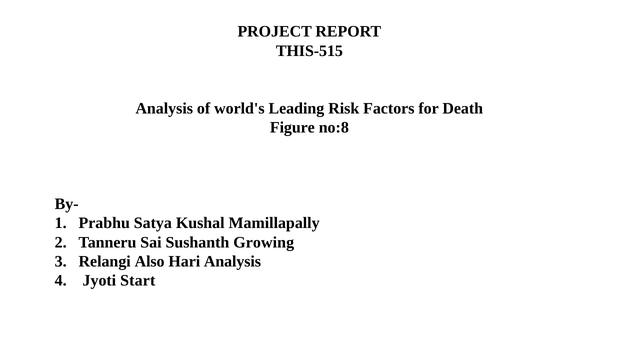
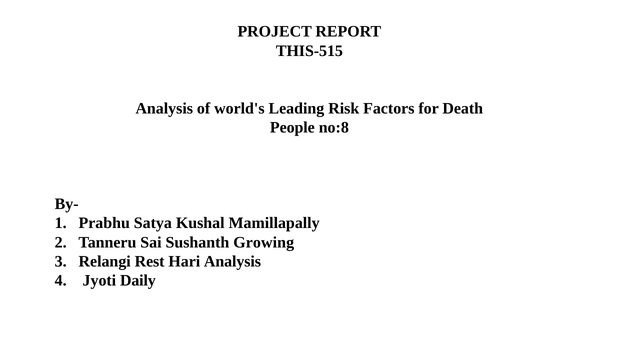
Figure: Figure -> People
Also: Also -> Rest
Start: Start -> Daily
